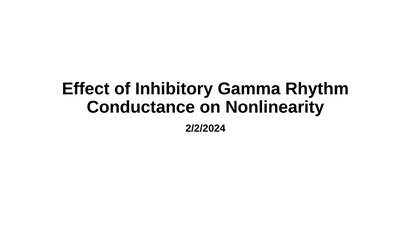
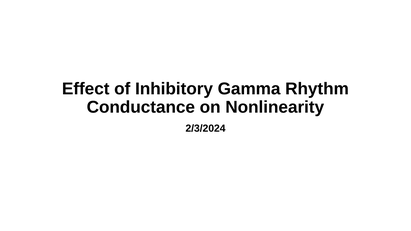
2/2/2024: 2/2/2024 -> 2/3/2024
